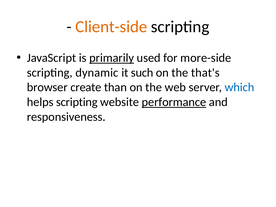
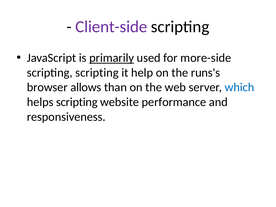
Client-side colour: orange -> purple
scripting dynamic: dynamic -> scripting
such: such -> help
that's: that's -> runs's
create: create -> allows
performance underline: present -> none
